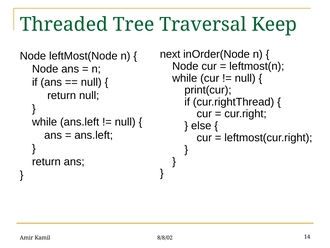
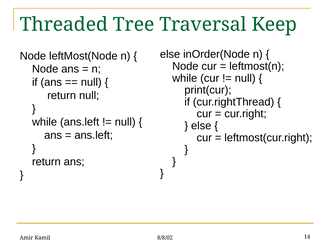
next at (170, 54): next -> else
